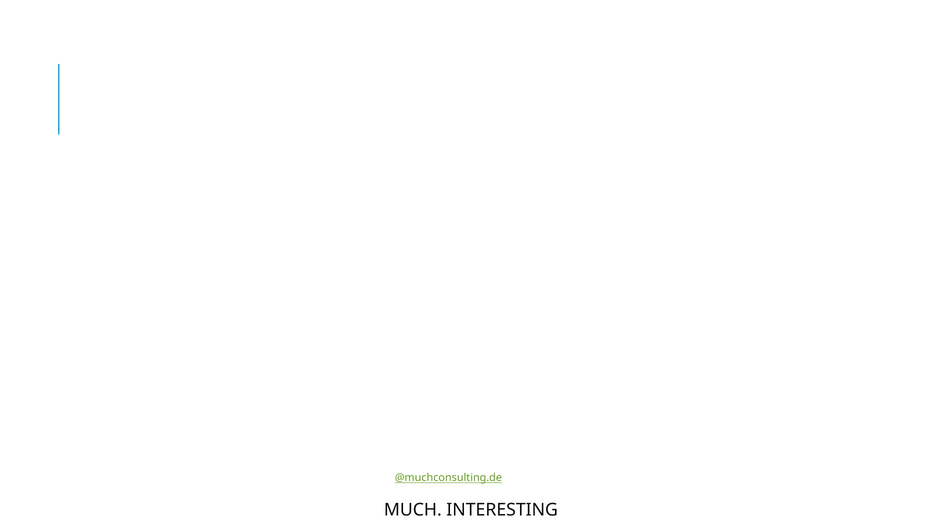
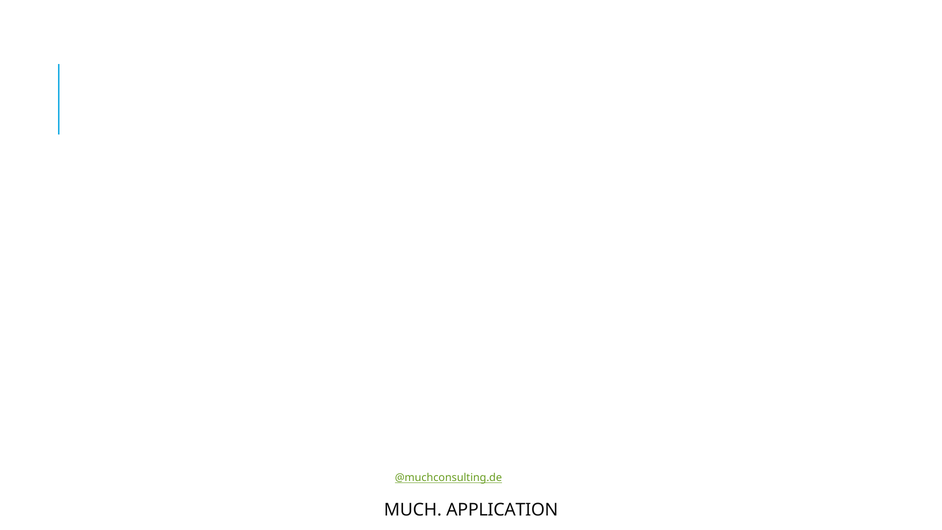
INTERESTING: INTERESTING -> APPLICATION
